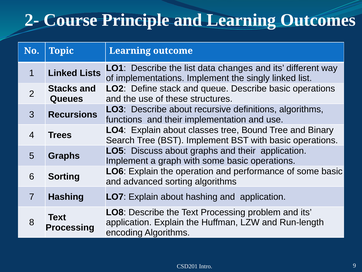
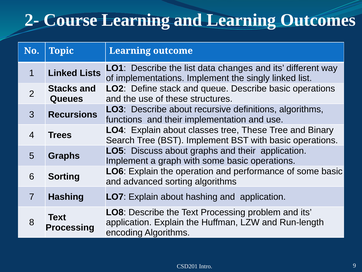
Course Principle: Principle -> Learning
tree Bound: Bound -> These
